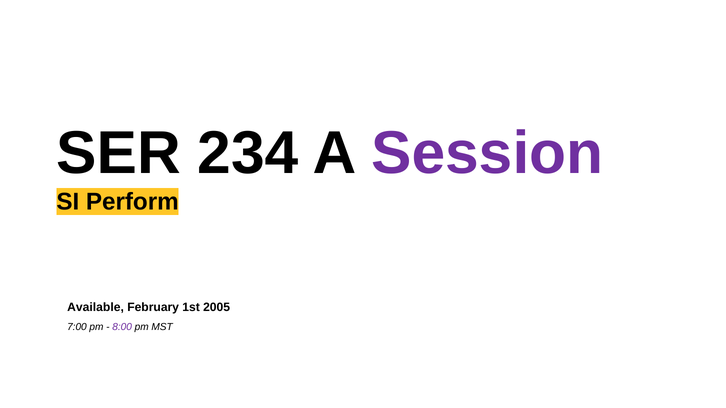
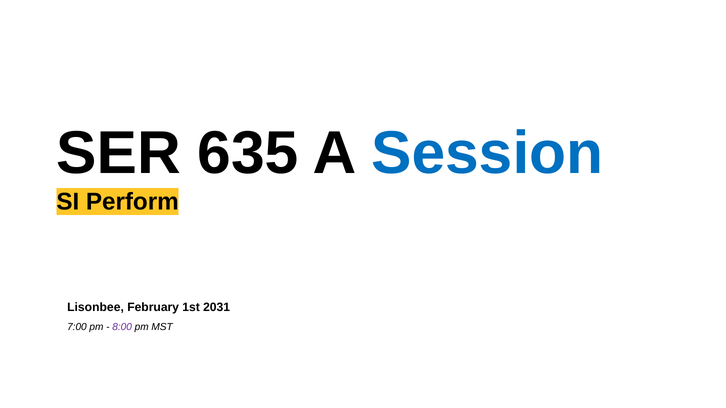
234: 234 -> 635
Session colour: purple -> blue
Available: Available -> Lisonbee
2005: 2005 -> 2031
